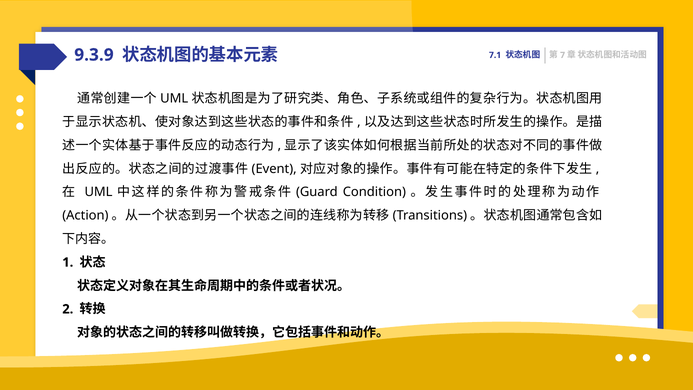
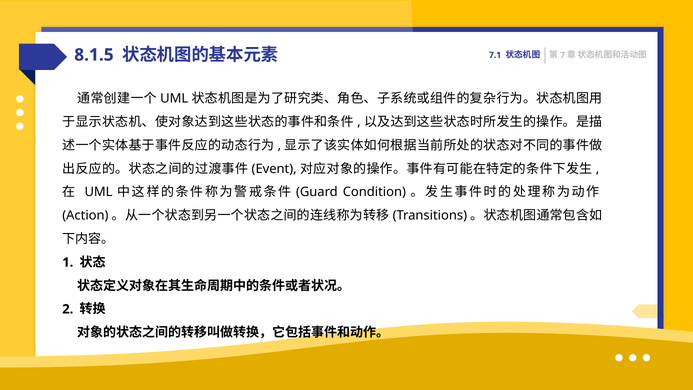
9.3.9: 9.3.9 -> 8.1.5
